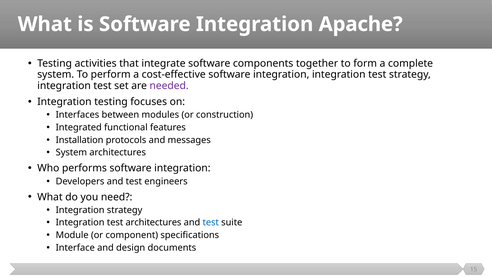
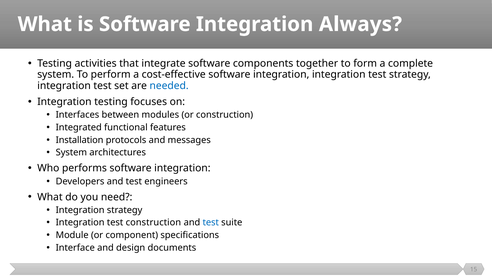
Apache: Apache -> Always
needed colour: purple -> blue
test architectures: architectures -> construction
